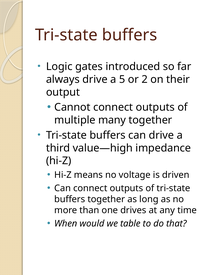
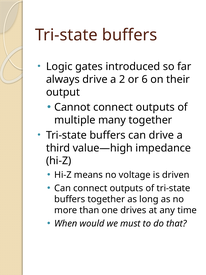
5: 5 -> 2
2: 2 -> 6
table: table -> must
